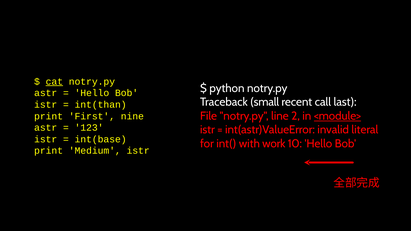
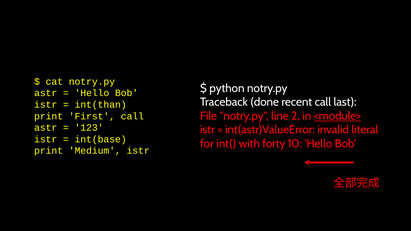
cat underline: present -> none
small: small -> done
First nine: nine -> call
work: work -> forty
